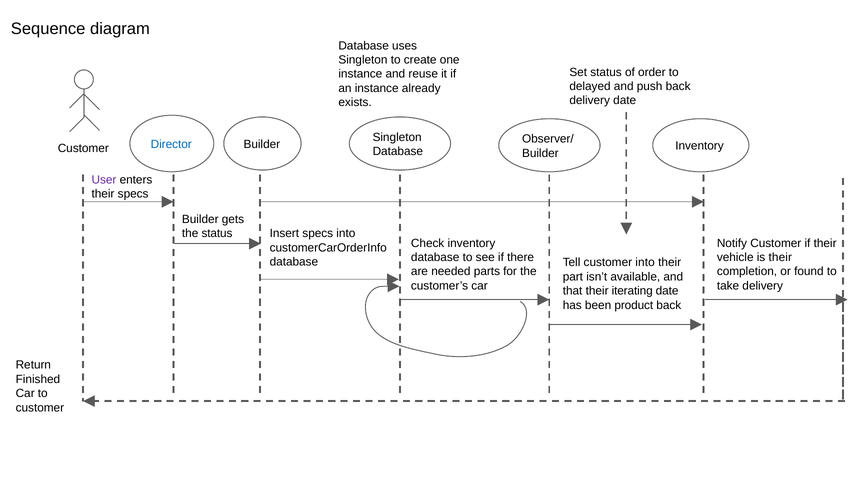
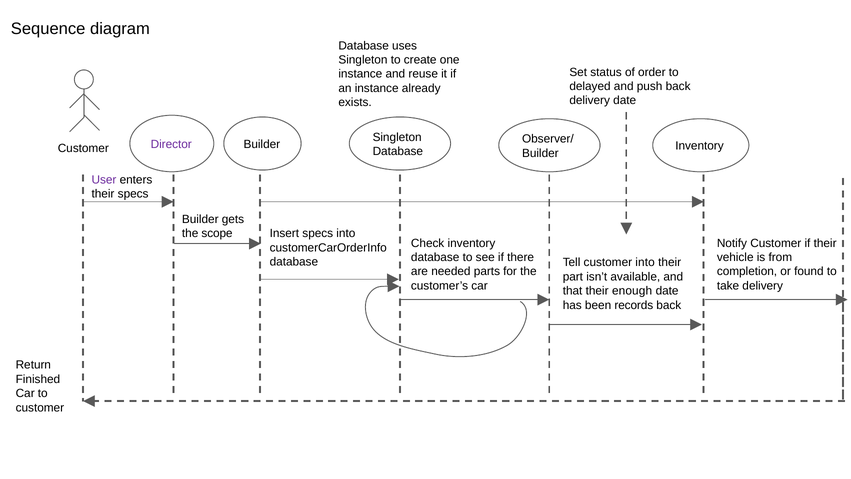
Director colour: blue -> purple
the status: status -> scope
is their: their -> from
iterating: iterating -> enough
product: product -> records
